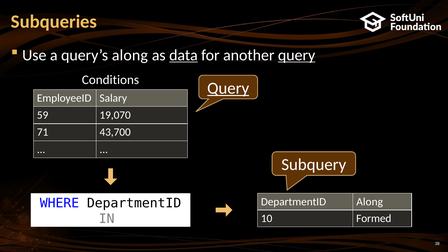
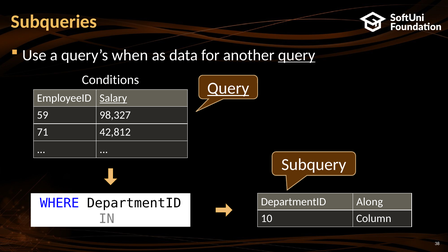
query’s along: along -> when
data underline: present -> none
Salary underline: none -> present
19,070: 19,070 -> 98,327
43,700: 43,700 -> 42,812
Formed: Formed -> Column
